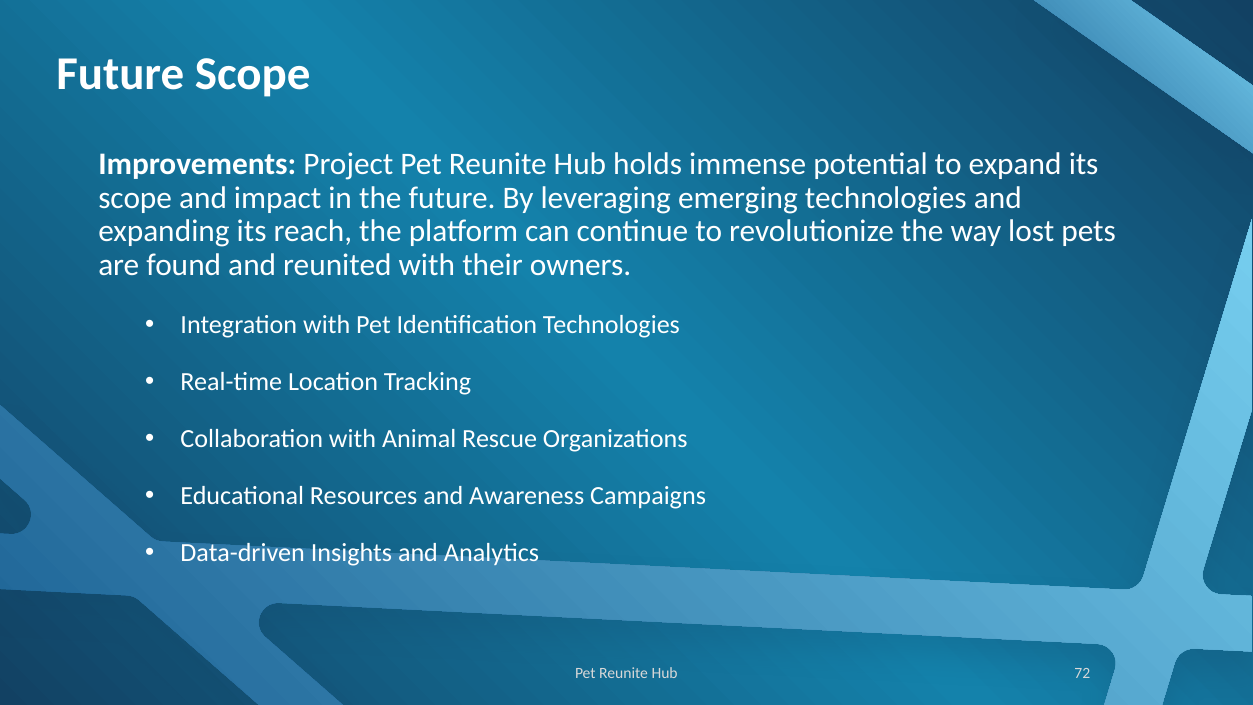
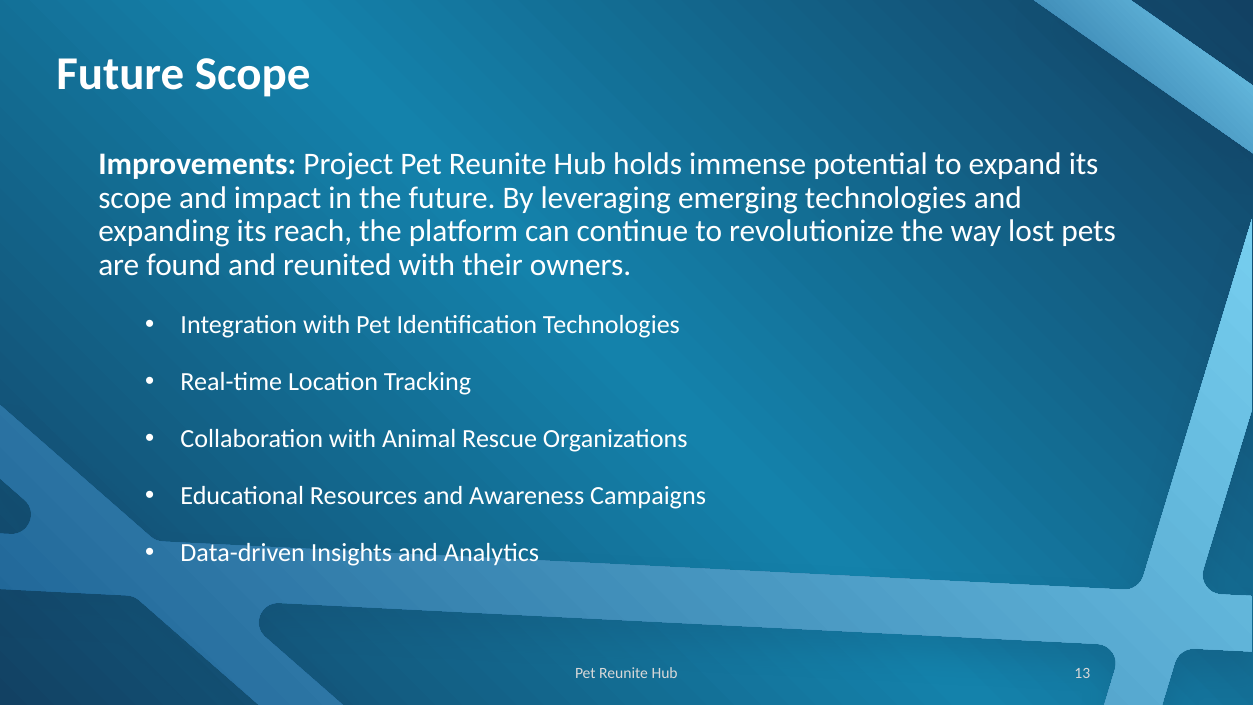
72: 72 -> 13
